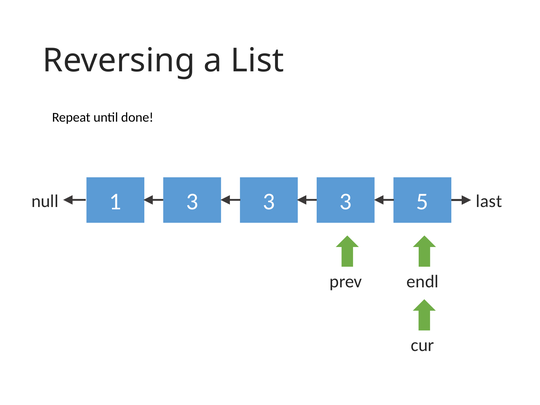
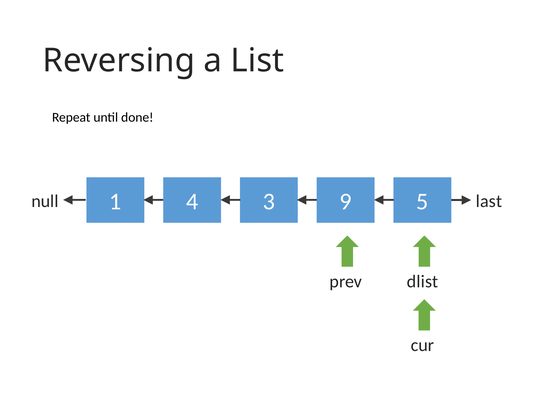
1 3: 3 -> 4
3 at (346, 202): 3 -> 9
endl: endl -> dlist
